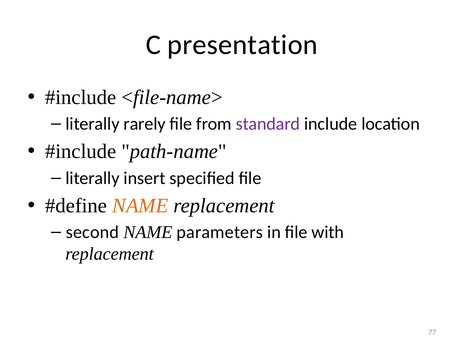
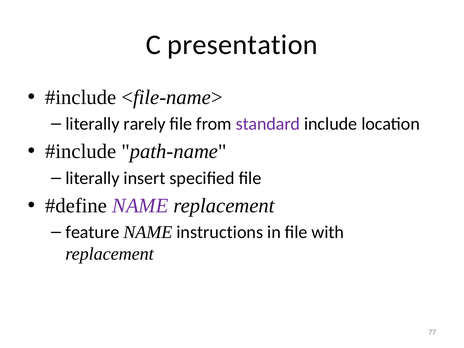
NAME at (140, 206) colour: orange -> purple
second: second -> feature
parameters: parameters -> instructions
